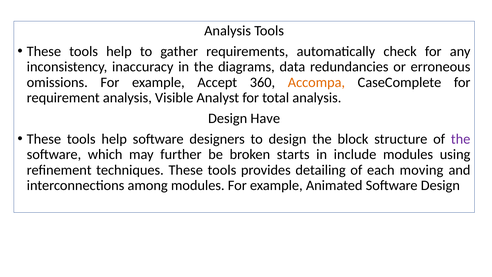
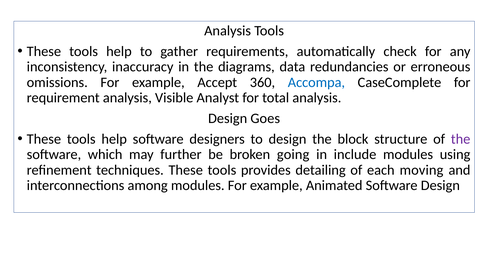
Accompa colour: orange -> blue
Have: Have -> Goes
starts: starts -> going
